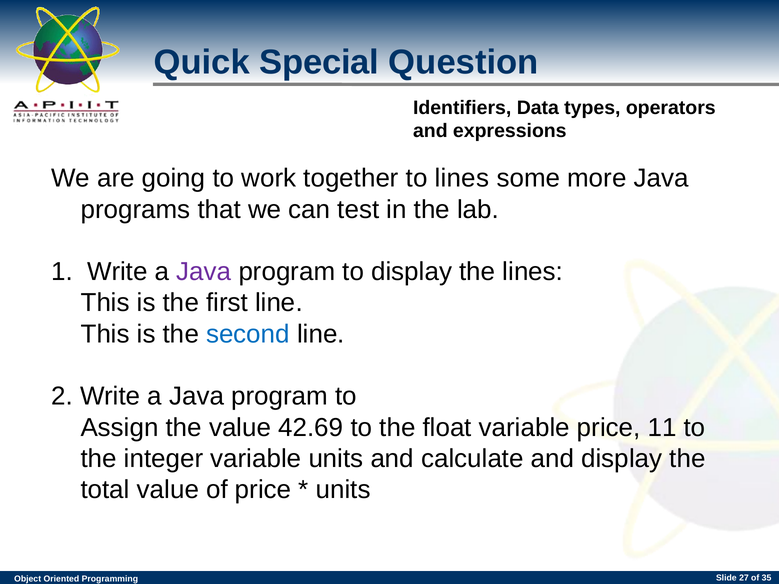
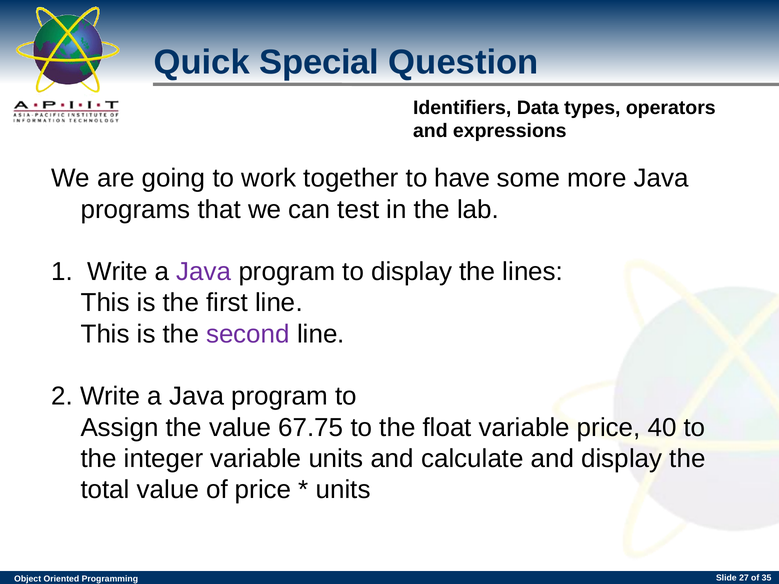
to lines: lines -> have
second colour: blue -> purple
42.69: 42.69 -> 67.75
11: 11 -> 40
